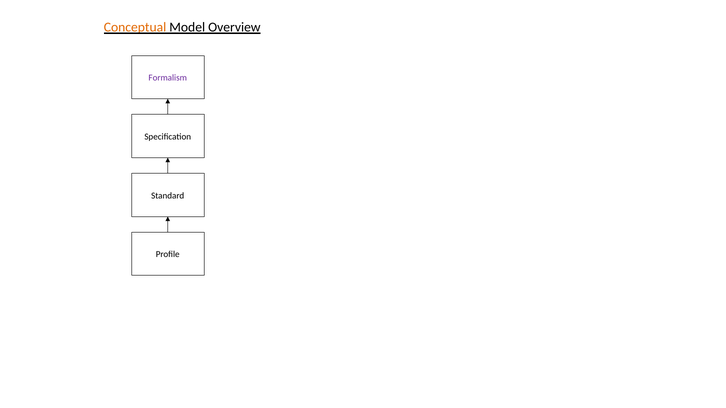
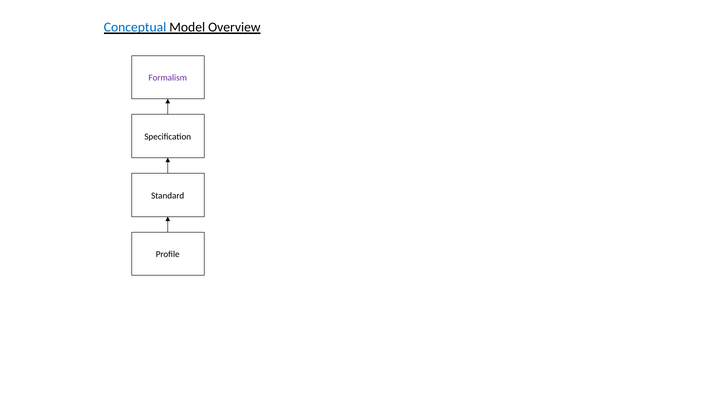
Conceptual colour: orange -> blue
